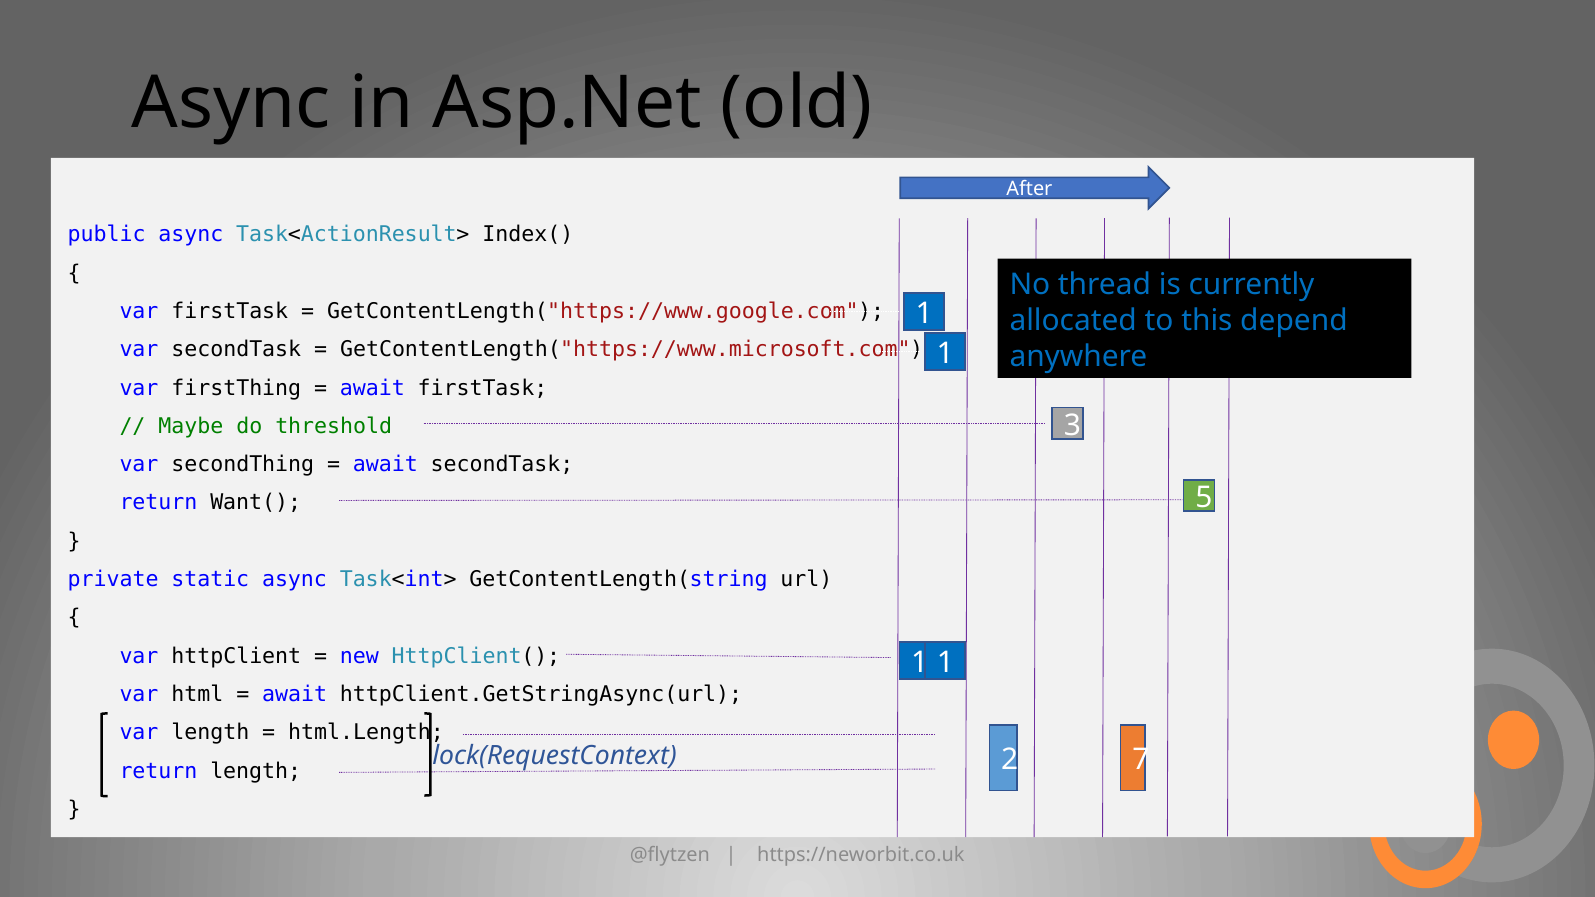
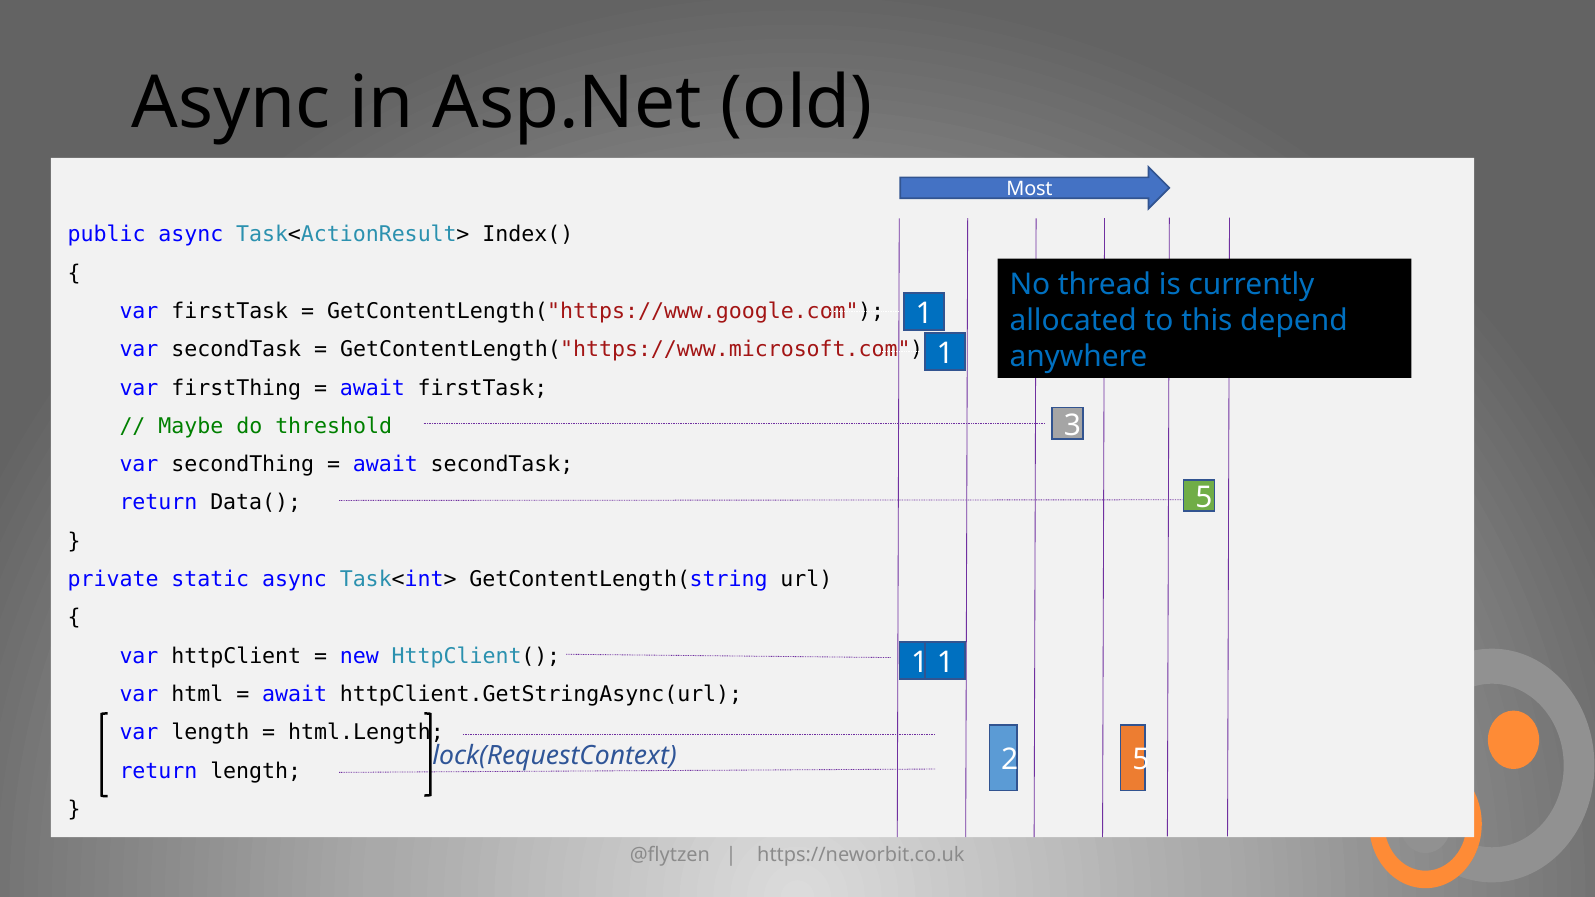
After: After -> Most
Want(: Want( -> Data(
2 7: 7 -> 5
